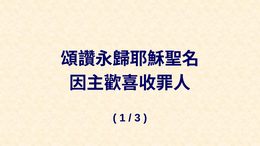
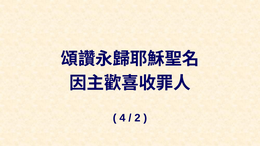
1: 1 -> 4
3: 3 -> 2
